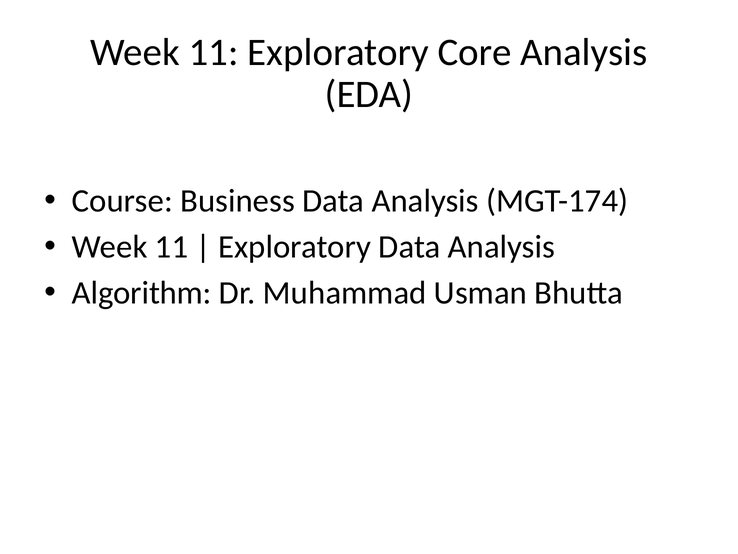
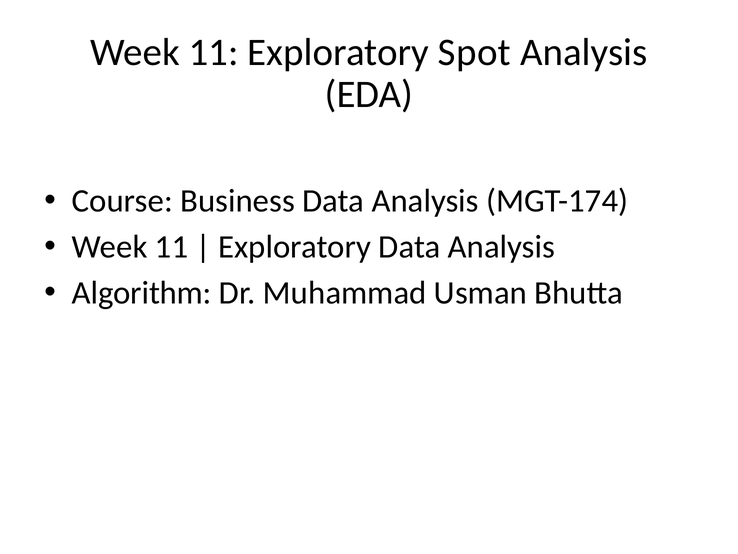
Core: Core -> Spot
